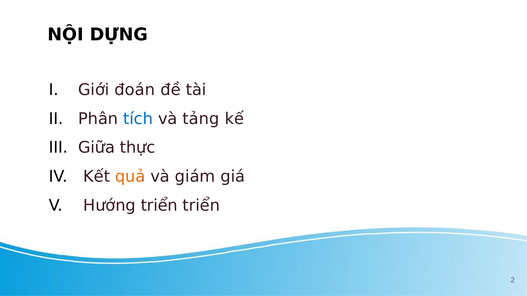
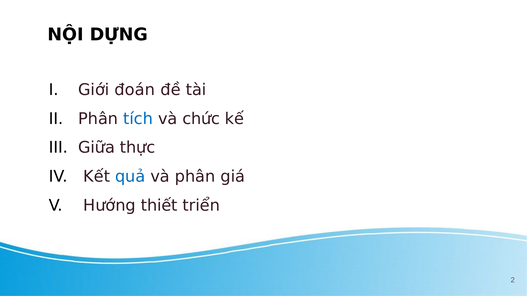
tảng: tảng -> chức
quả colour: orange -> blue
và giám: giám -> phân
Hướng triển: triển -> thiết
